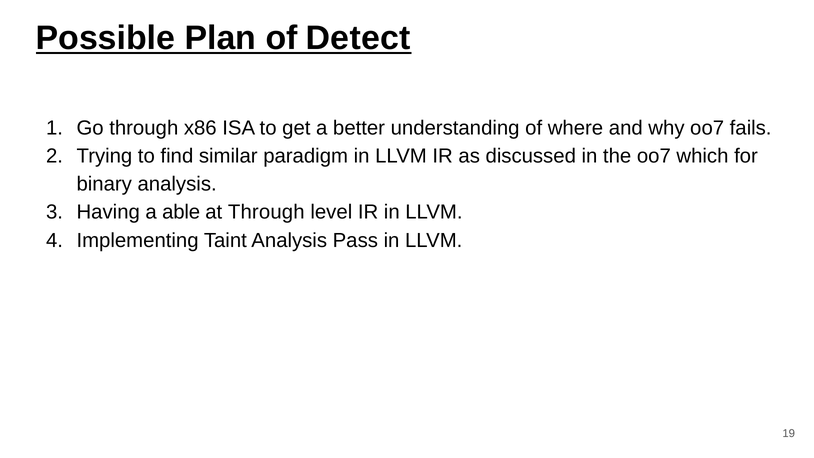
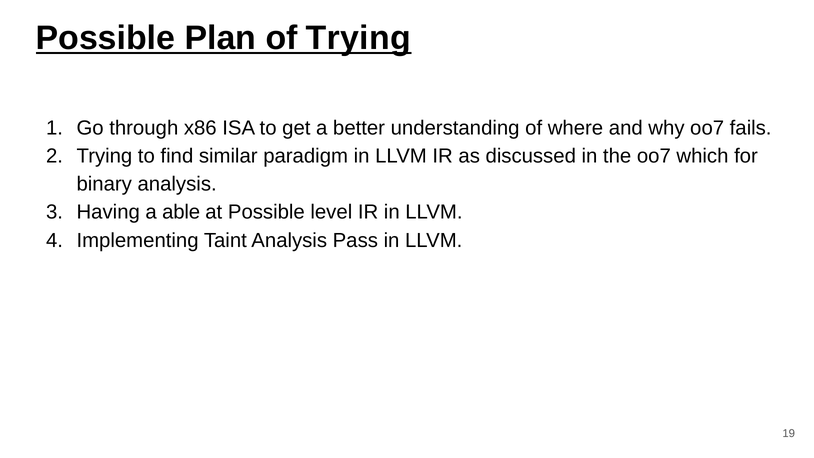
of Detect: Detect -> Trying
at Through: Through -> Possible
